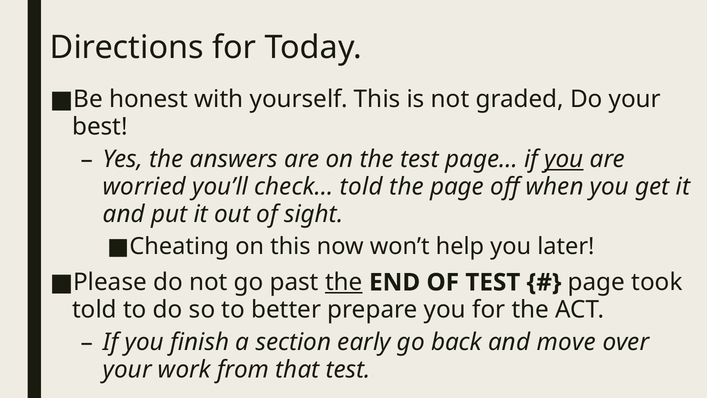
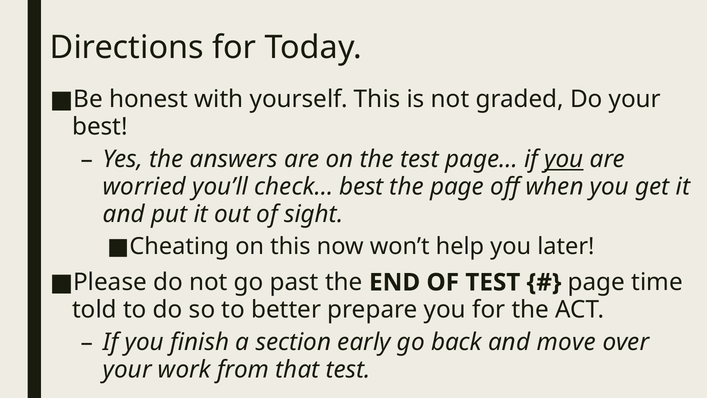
check… told: told -> best
the at (344, 282) underline: present -> none
took: took -> time
